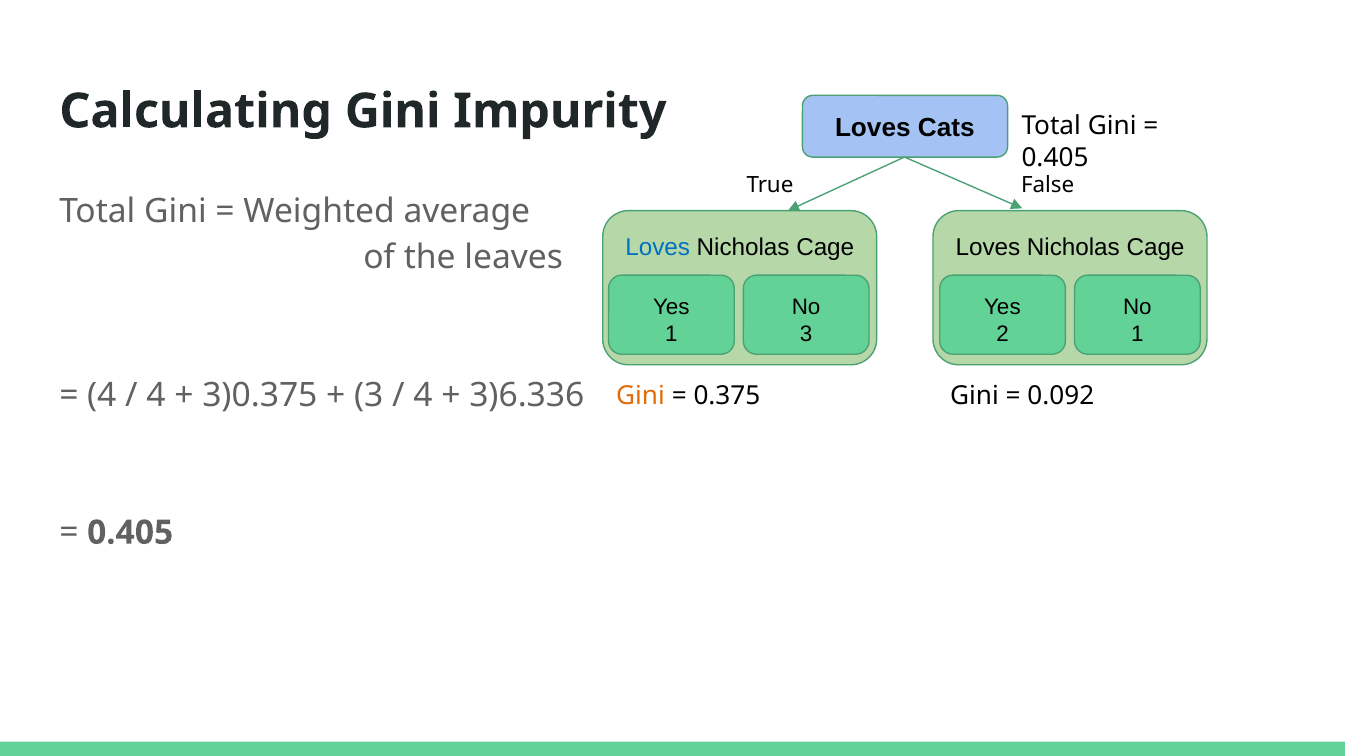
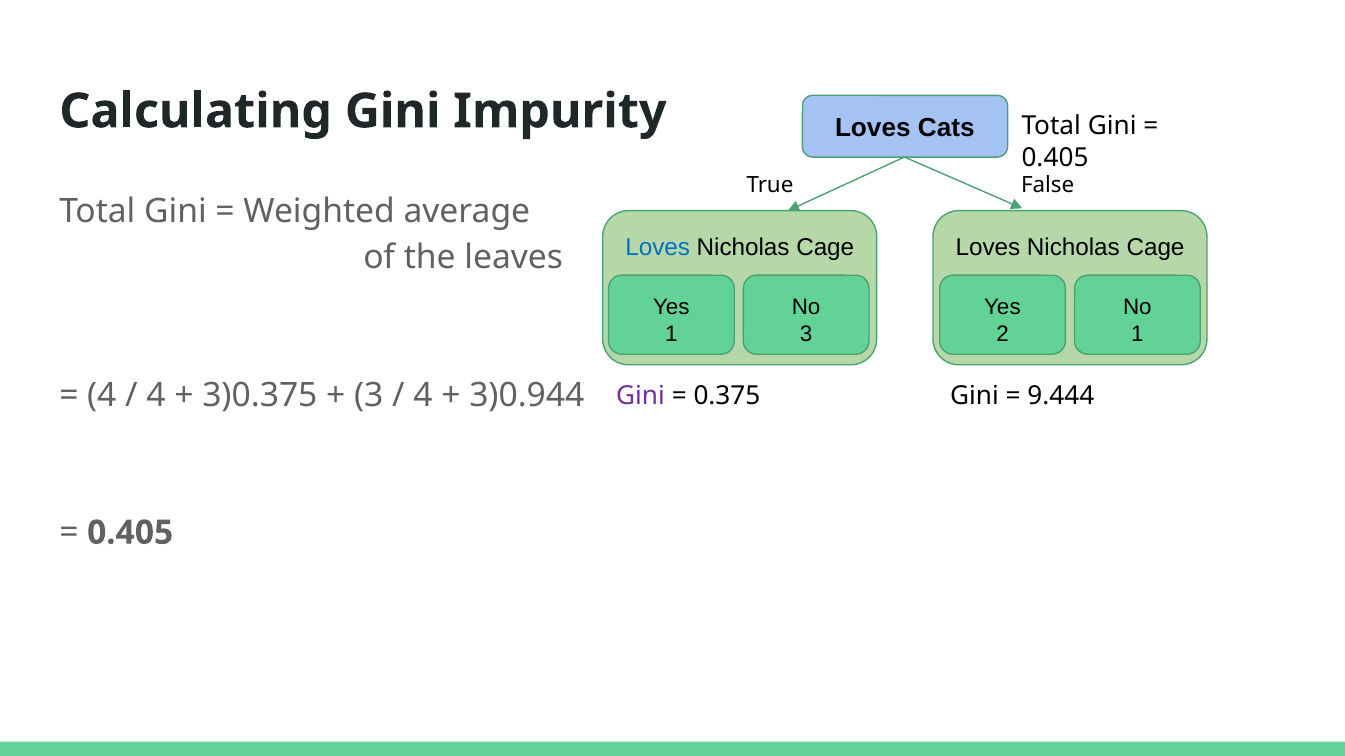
3)6.336: 3)6.336 -> 3)0.944
Gini at (641, 396) colour: orange -> purple
0.092: 0.092 -> 9.444
